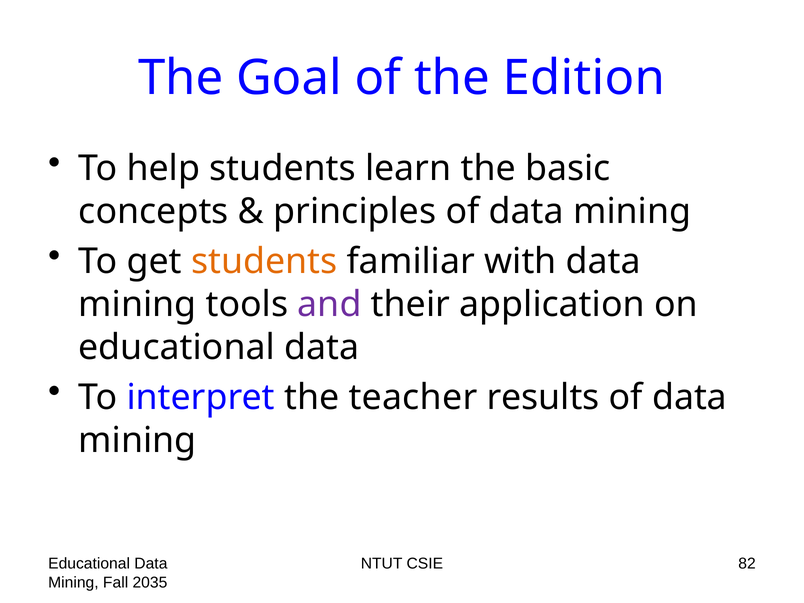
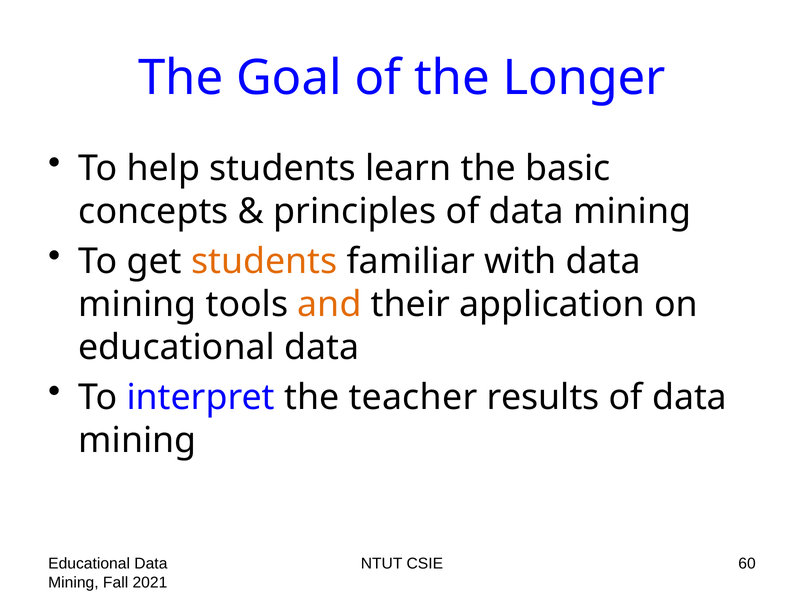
Edition: Edition -> Longer
and colour: purple -> orange
82: 82 -> 60
2035: 2035 -> 2021
